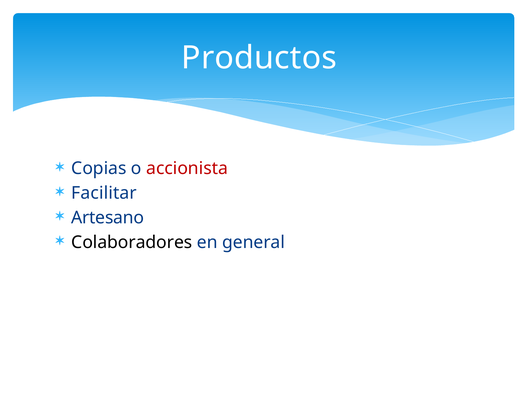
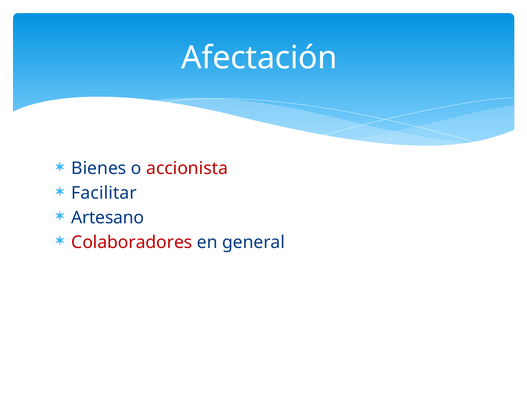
Productos: Productos -> Afectación
Copias: Copias -> Bienes
Colaboradores colour: black -> red
